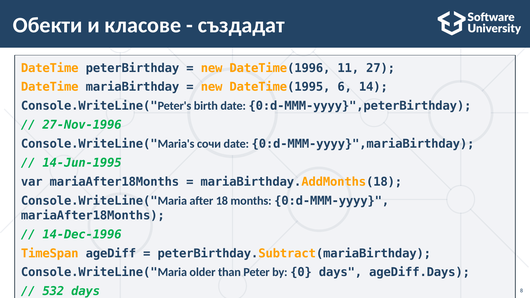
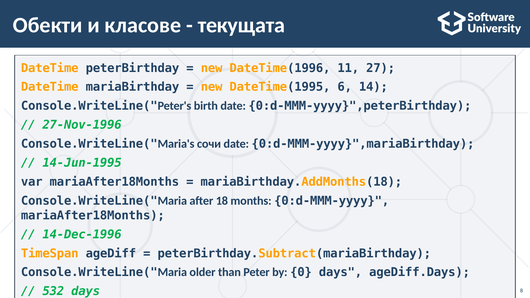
създадат: създадат -> текущата
